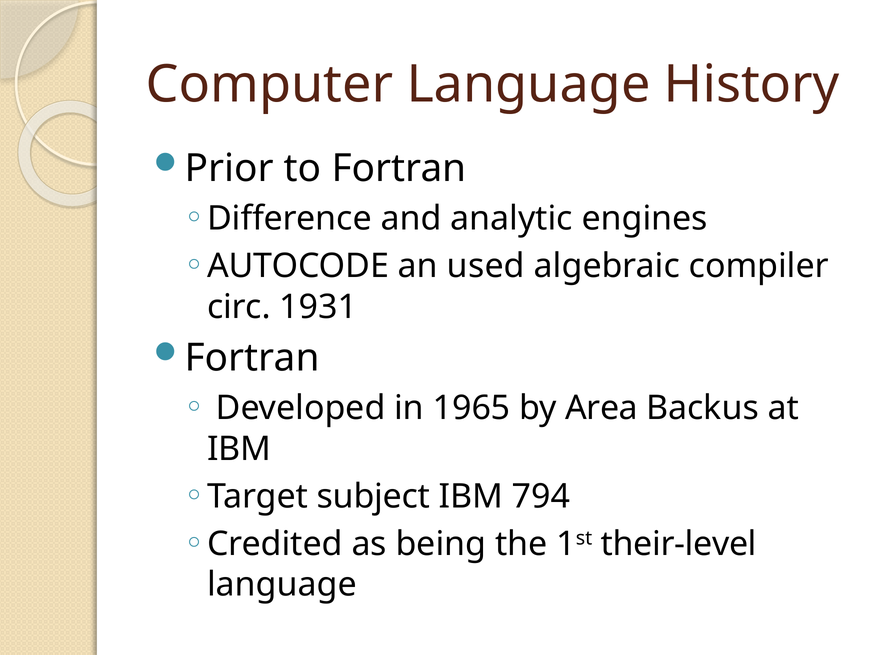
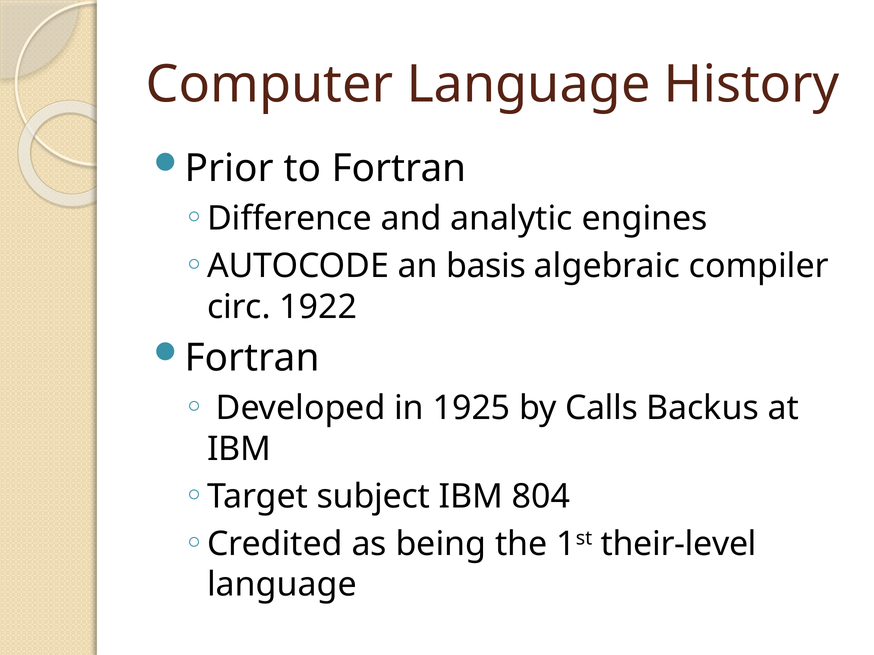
used: used -> basis
1931: 1931 -> 1922
1965: 1965 -> 1925
Area: Area -> Calls
794: 794 -> 804
